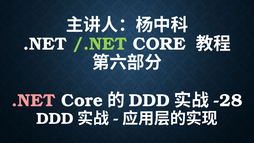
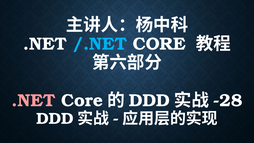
/.NET colour: light green -> light blue
